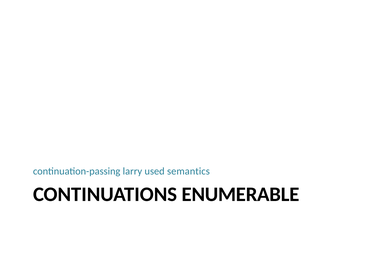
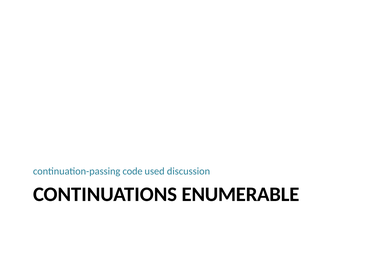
larry: larry -> code
semantics: semantics -> discussion
